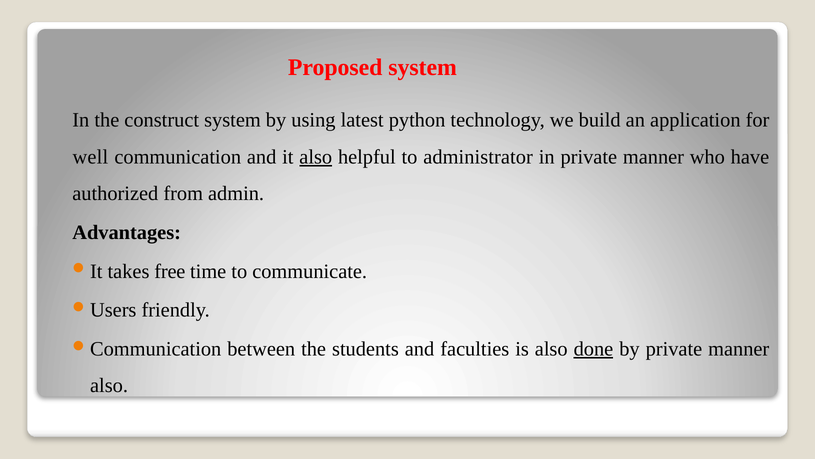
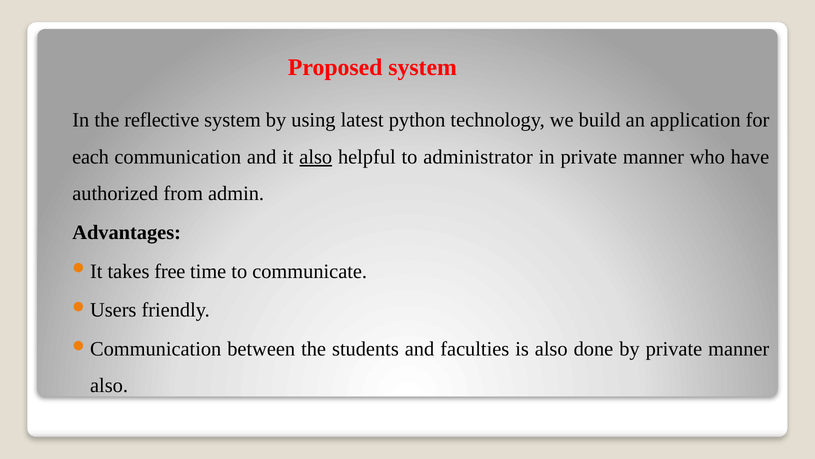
construct: construct -> reflective
well: well -> each
done underline: present -> none
